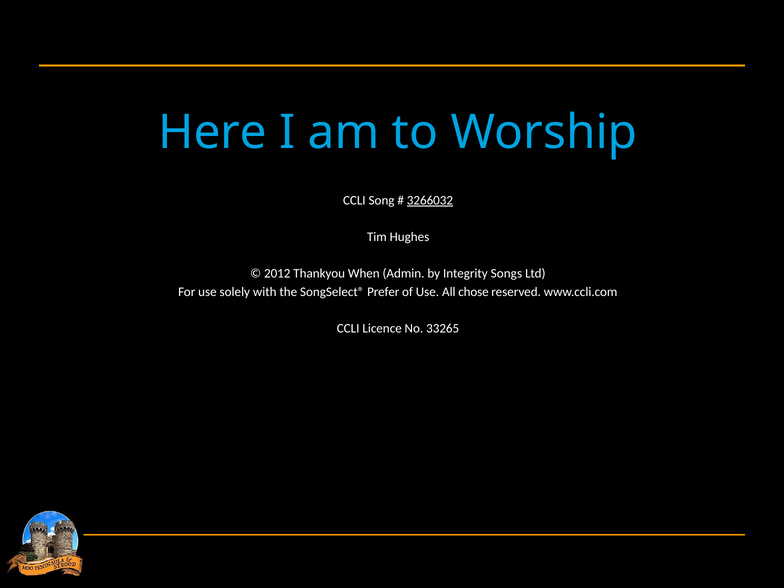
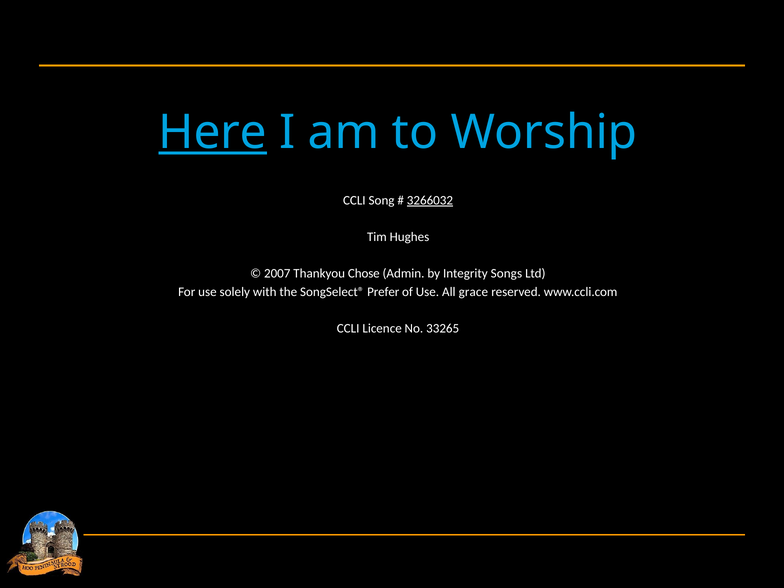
Here underline: none -> present
2012: 2012 -> 2007
When: When -> Chose
chose: chose -> grace
